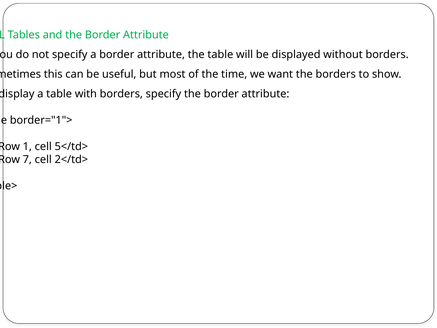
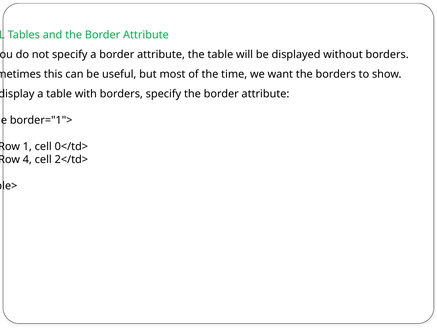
5</td>: 5</td> -> 0</td>
7: 7 -> 4
